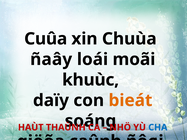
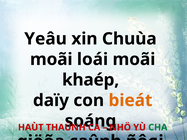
Cuûa: Cuûa -> Yeâu
ñaây at (51, 59): ñaây -> moãi
khuùc: khuùc -> khaép
CHA colour: blue -> green
